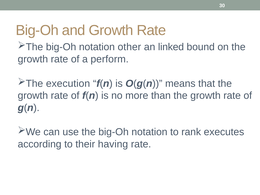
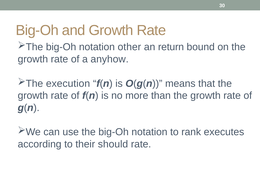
linked: linked -> return
perform: perform -> anyhow
having: having -> should
